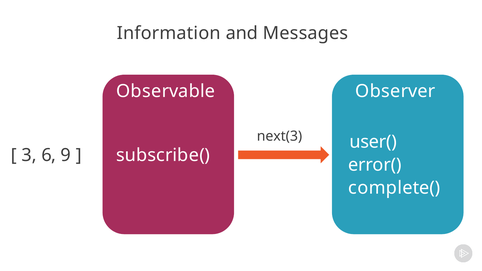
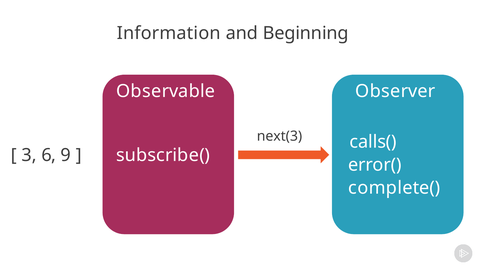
Messages: Messages -> Beginning
user(: user( -> calls(
